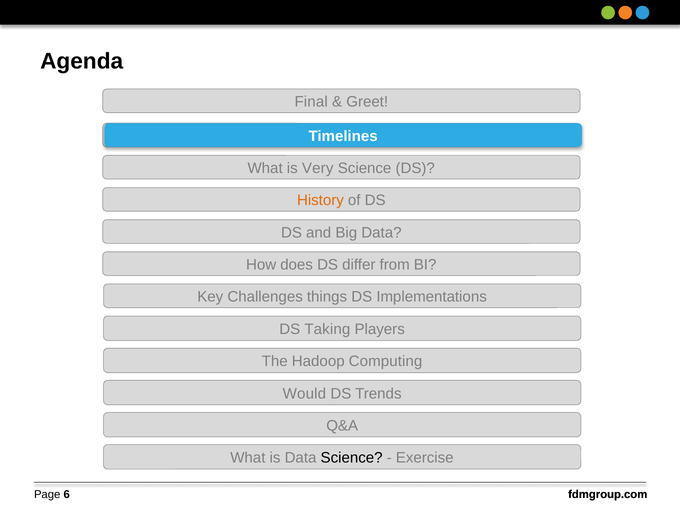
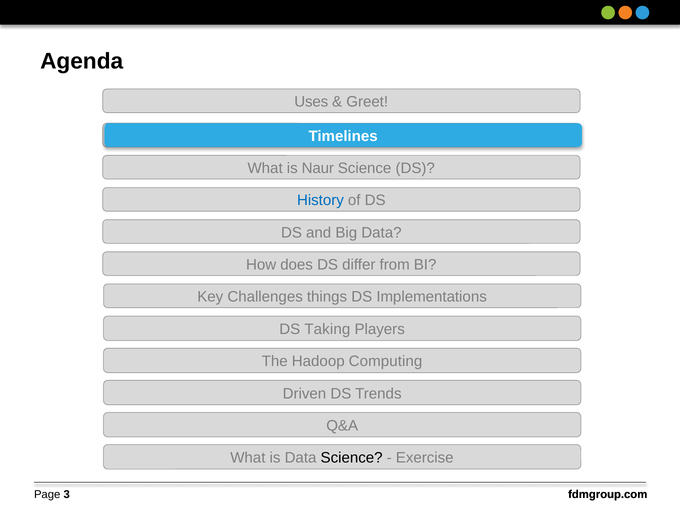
Final: Final -> Uses
Very: Very -> Naur
History colour: orange -> blue
Would: Would -> Driven
6: 6 -> 3
